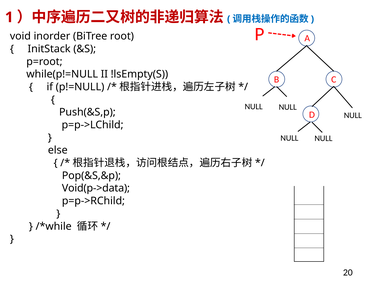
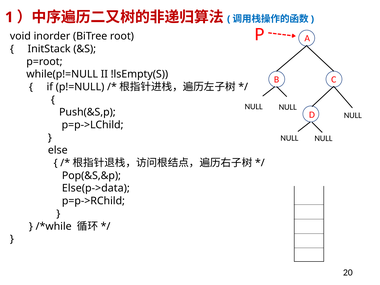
Void(p->data: Void(p->data -> Else(p->data
